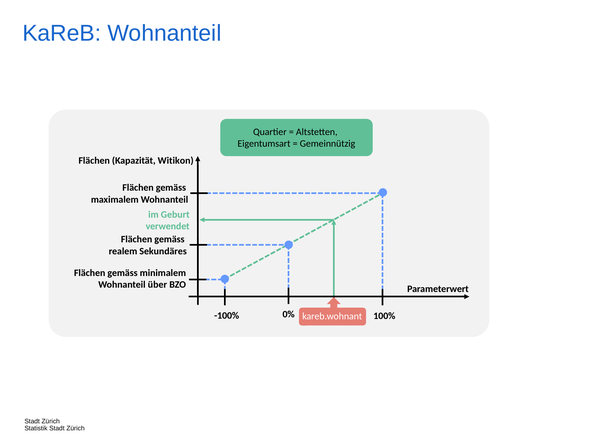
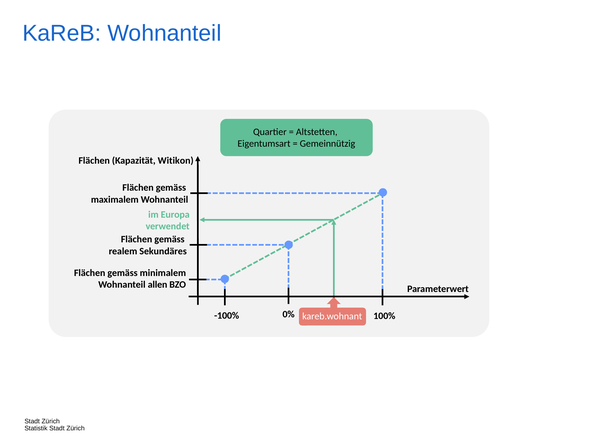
Geburt: Geburt -> Europa
über: über -> allen
